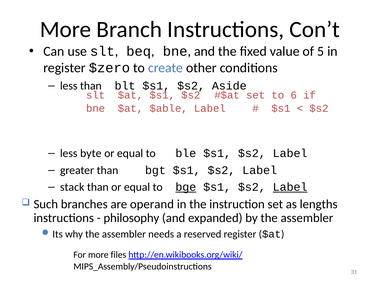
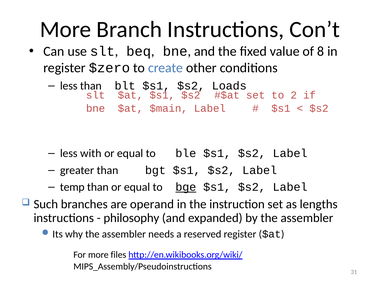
5: 5 -> 8
Aside: Aside -> Loads
6: 6 -> 2
$able: $able -> $main
byte: byte -> with
stack: stack -> temp
Label at (290, 187) underline: present -> none
